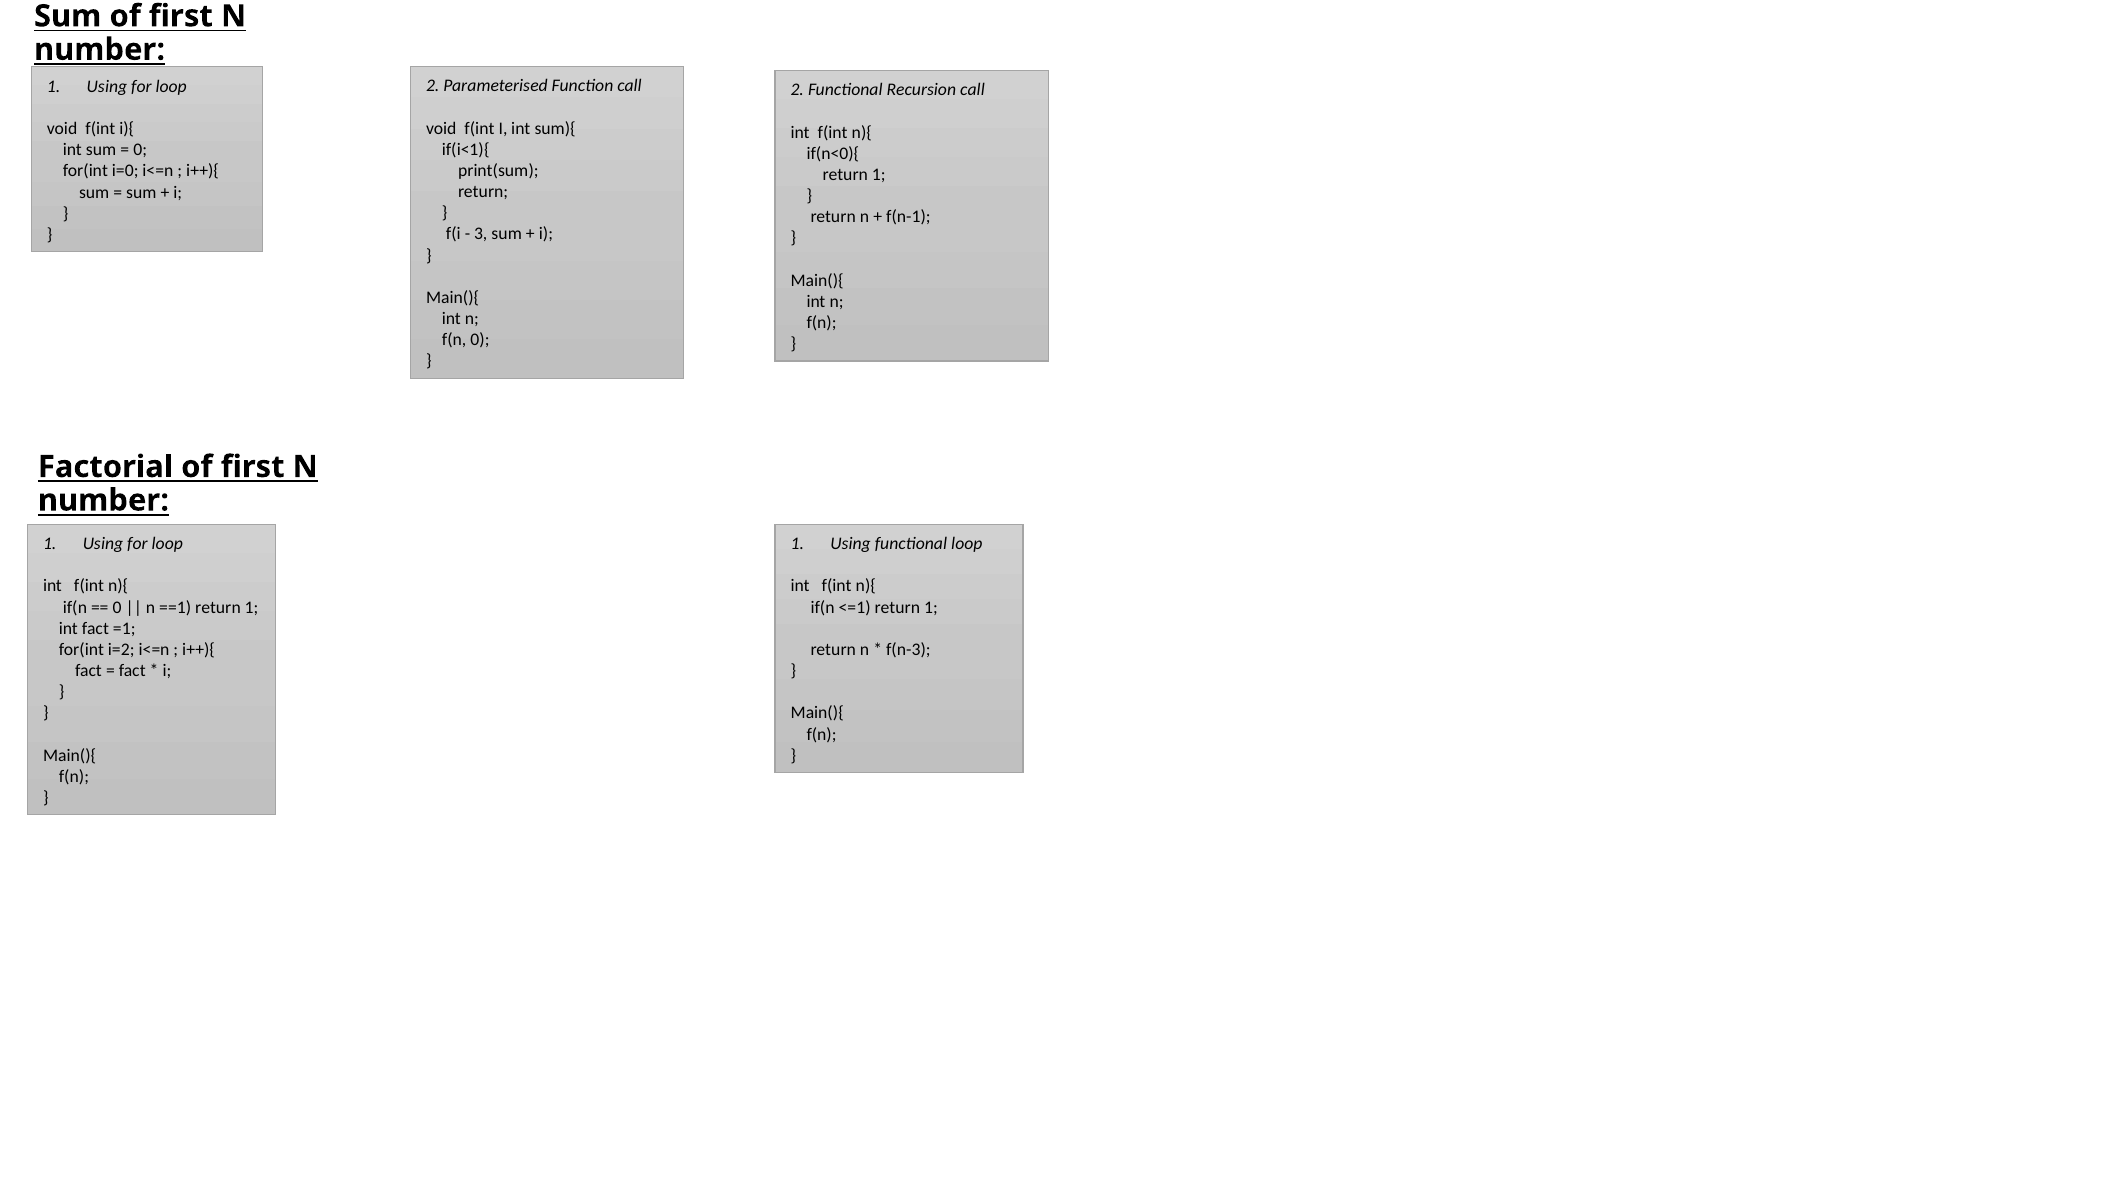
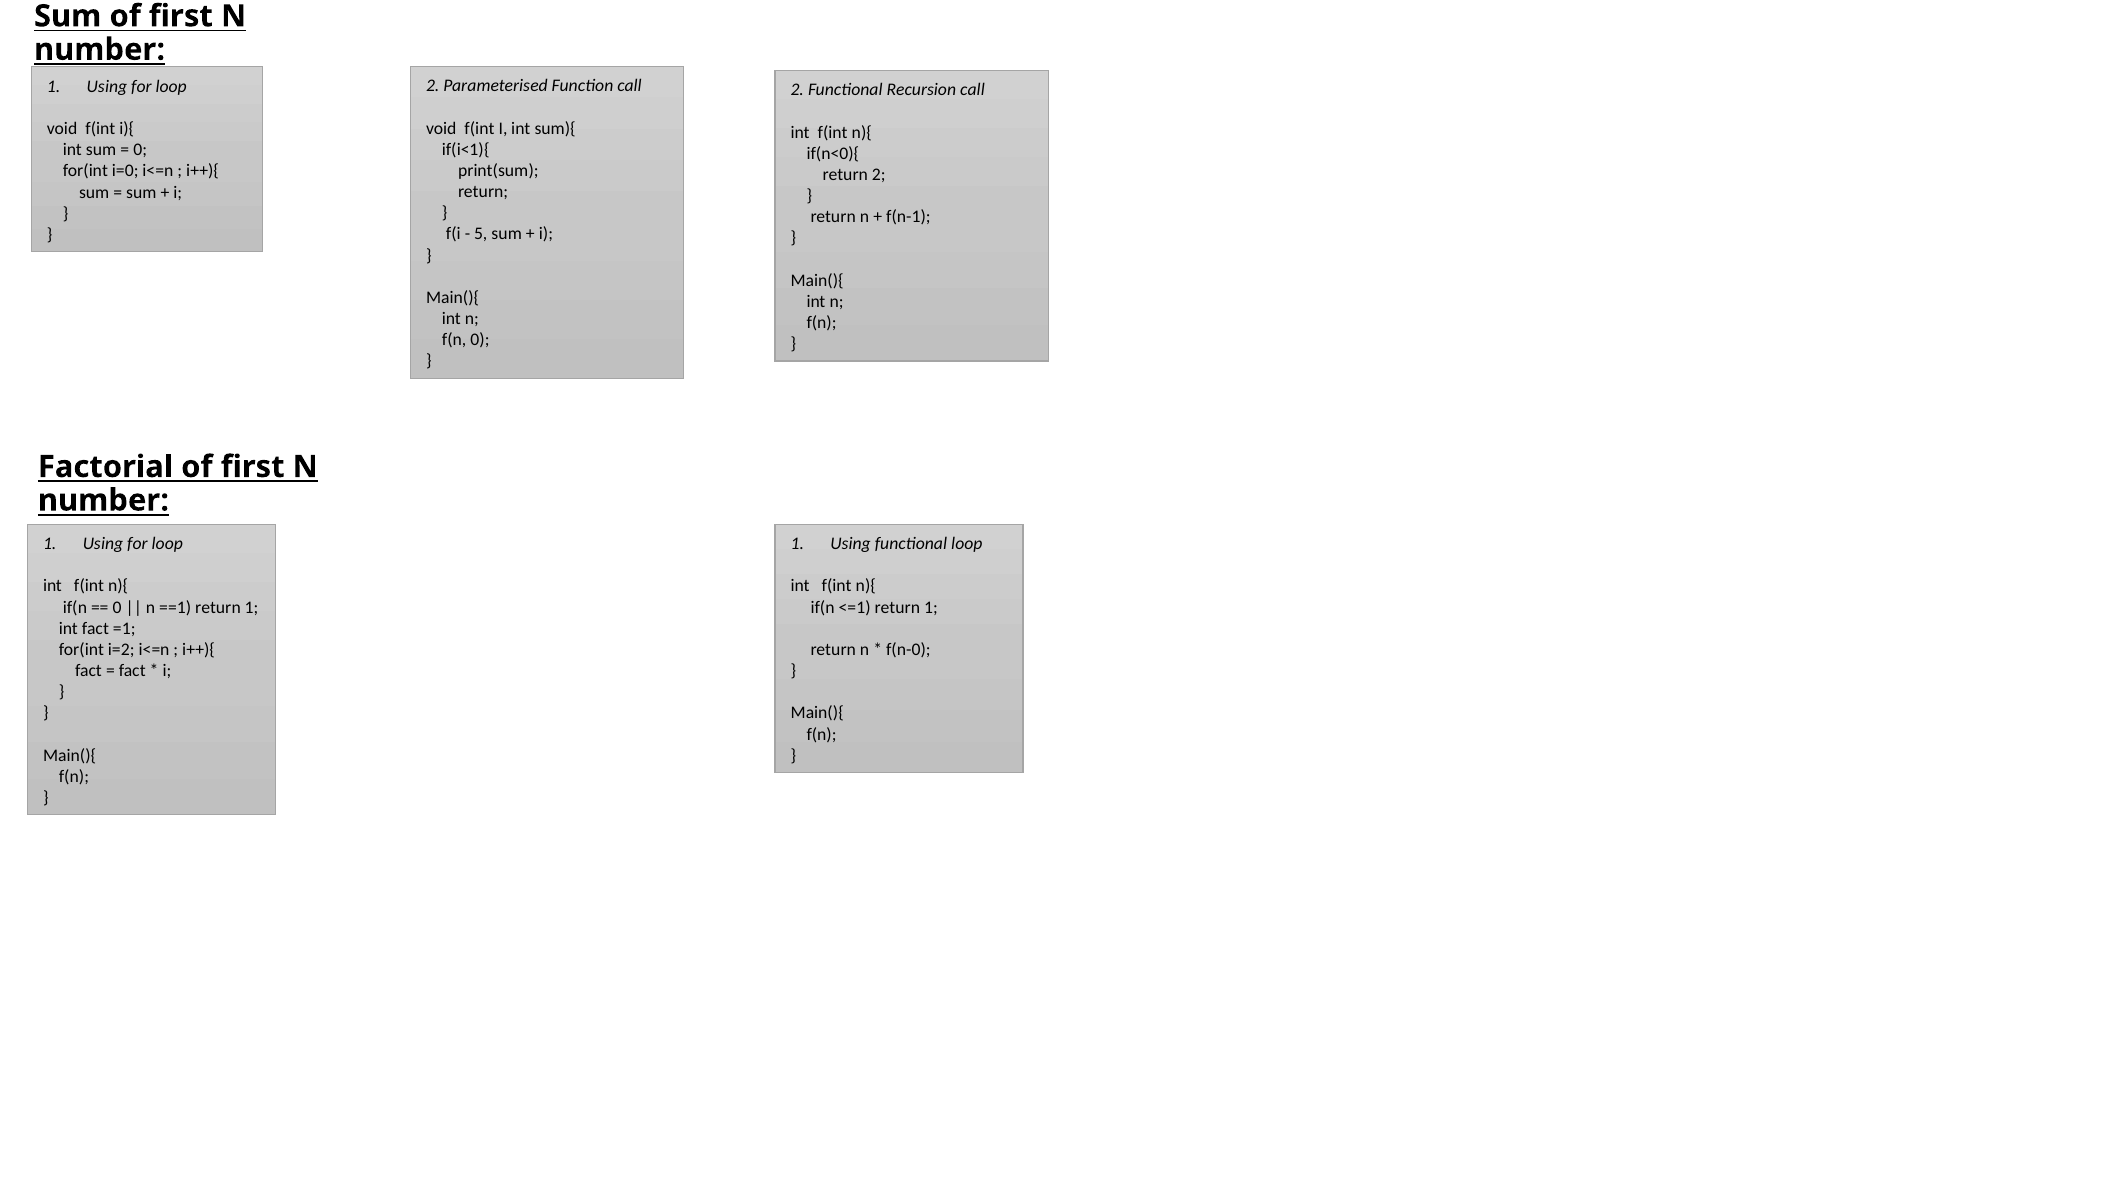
1 at (879, 175): 1 -> 2
3: 3 -> 5
f(n-3: f(n-3 -> f(n-0
